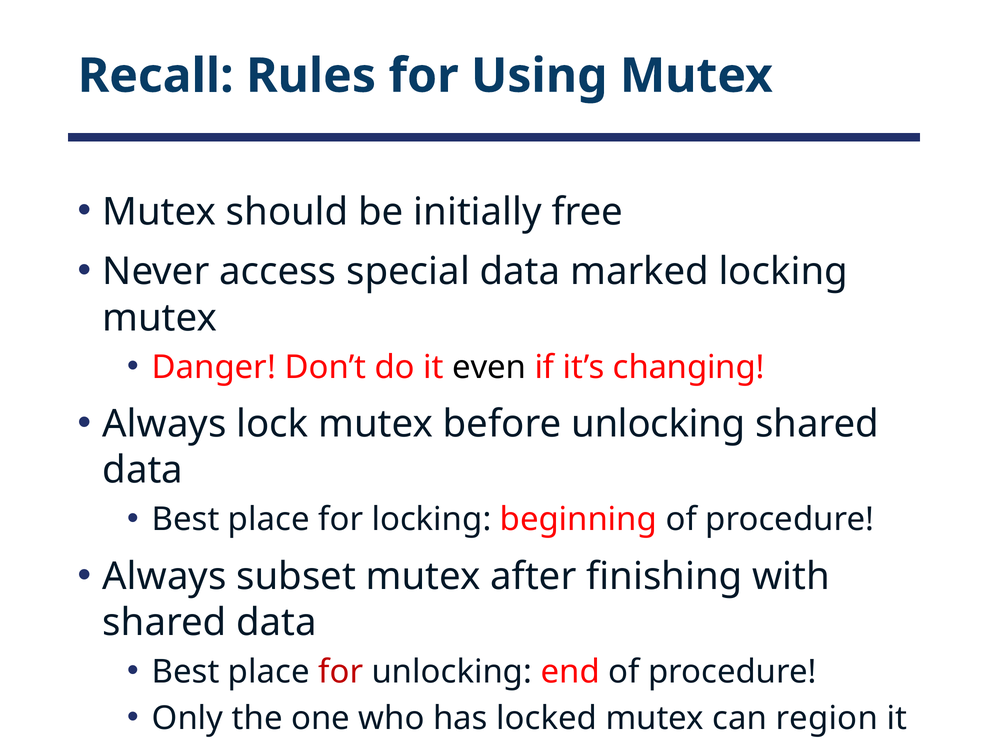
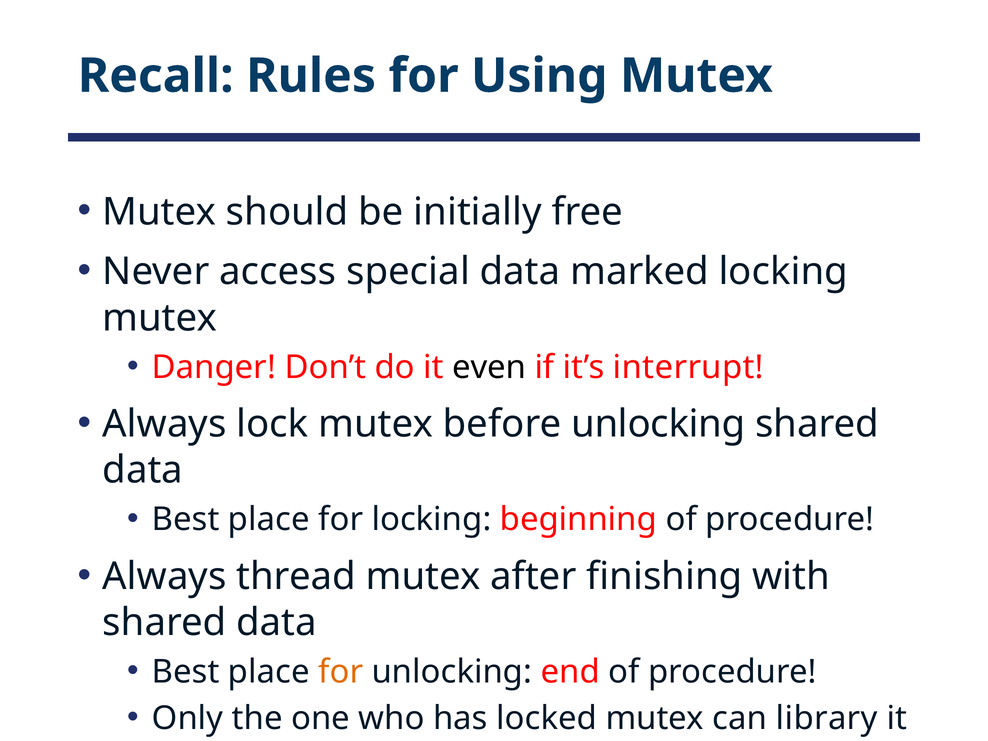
changing: changing -> interrupt
subset: subset -> thread
for at (341, 672) colour: red -> orange
region: region -> library
